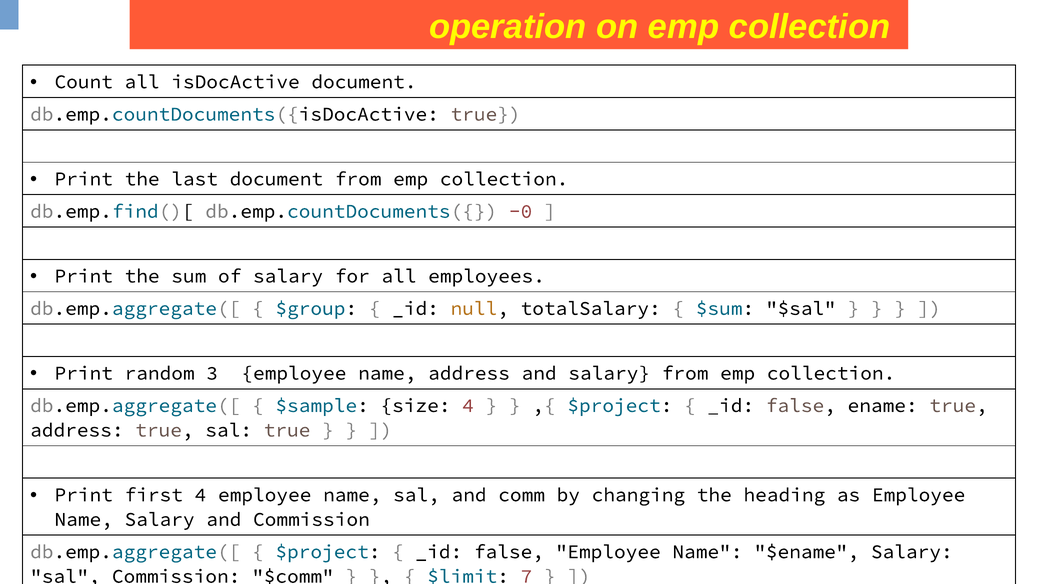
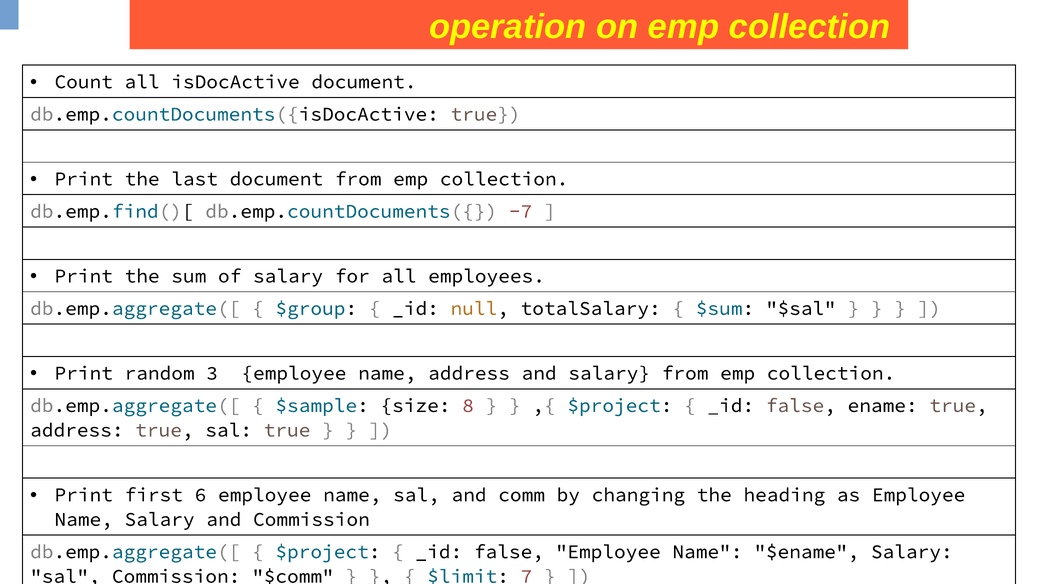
-0: -0 -> -7
size 4: 4 -> 8
first 4: 4 -> 6
